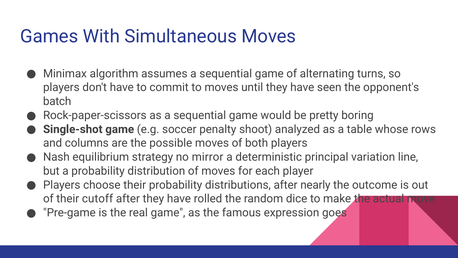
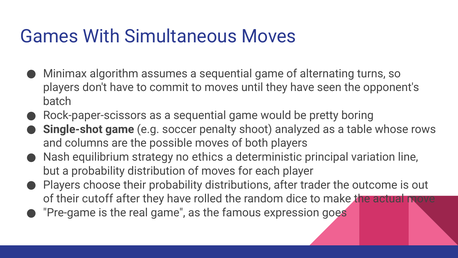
mirror: mirror -> ethics
nearly: nearly -> trader
